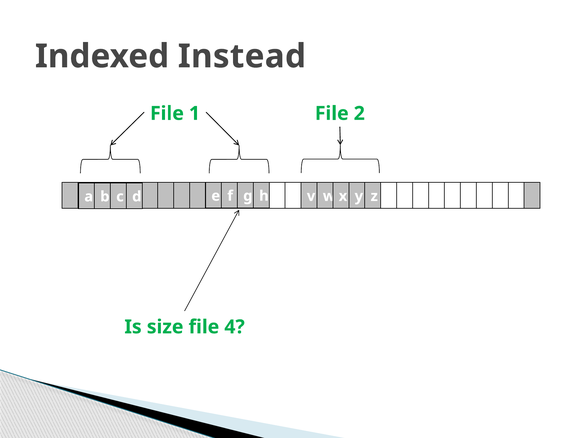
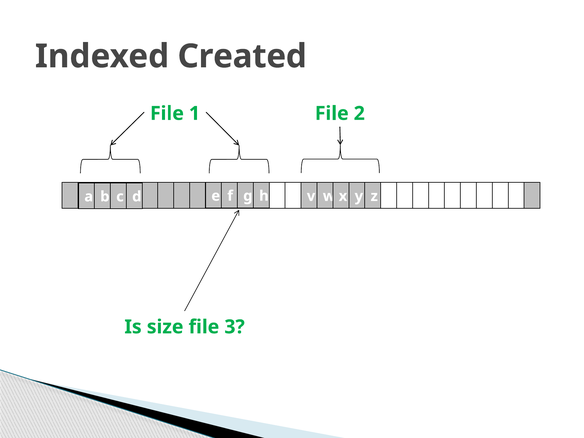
Instead: Instead -> Created
4: 4 -> 3
